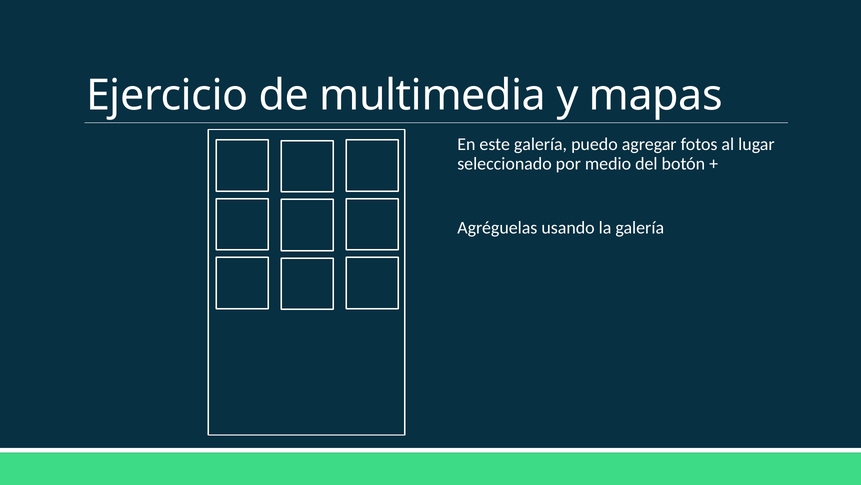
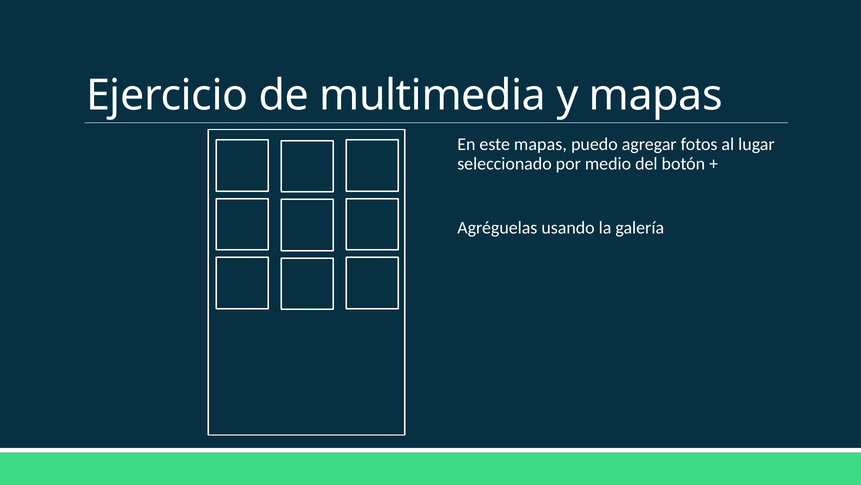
este galería: galería -> mapas
